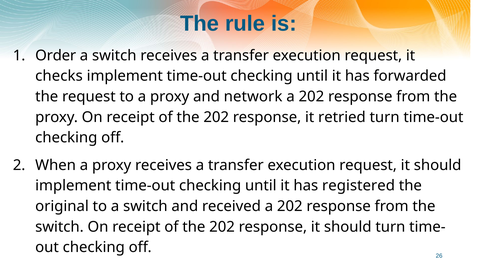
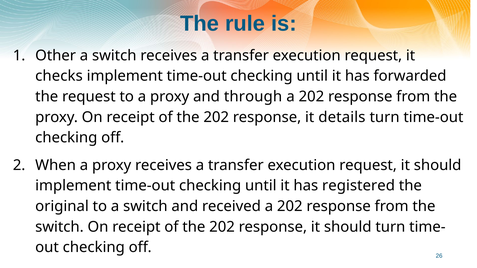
Order: Order -> Other
network: network -> through
retried: retried -> details
